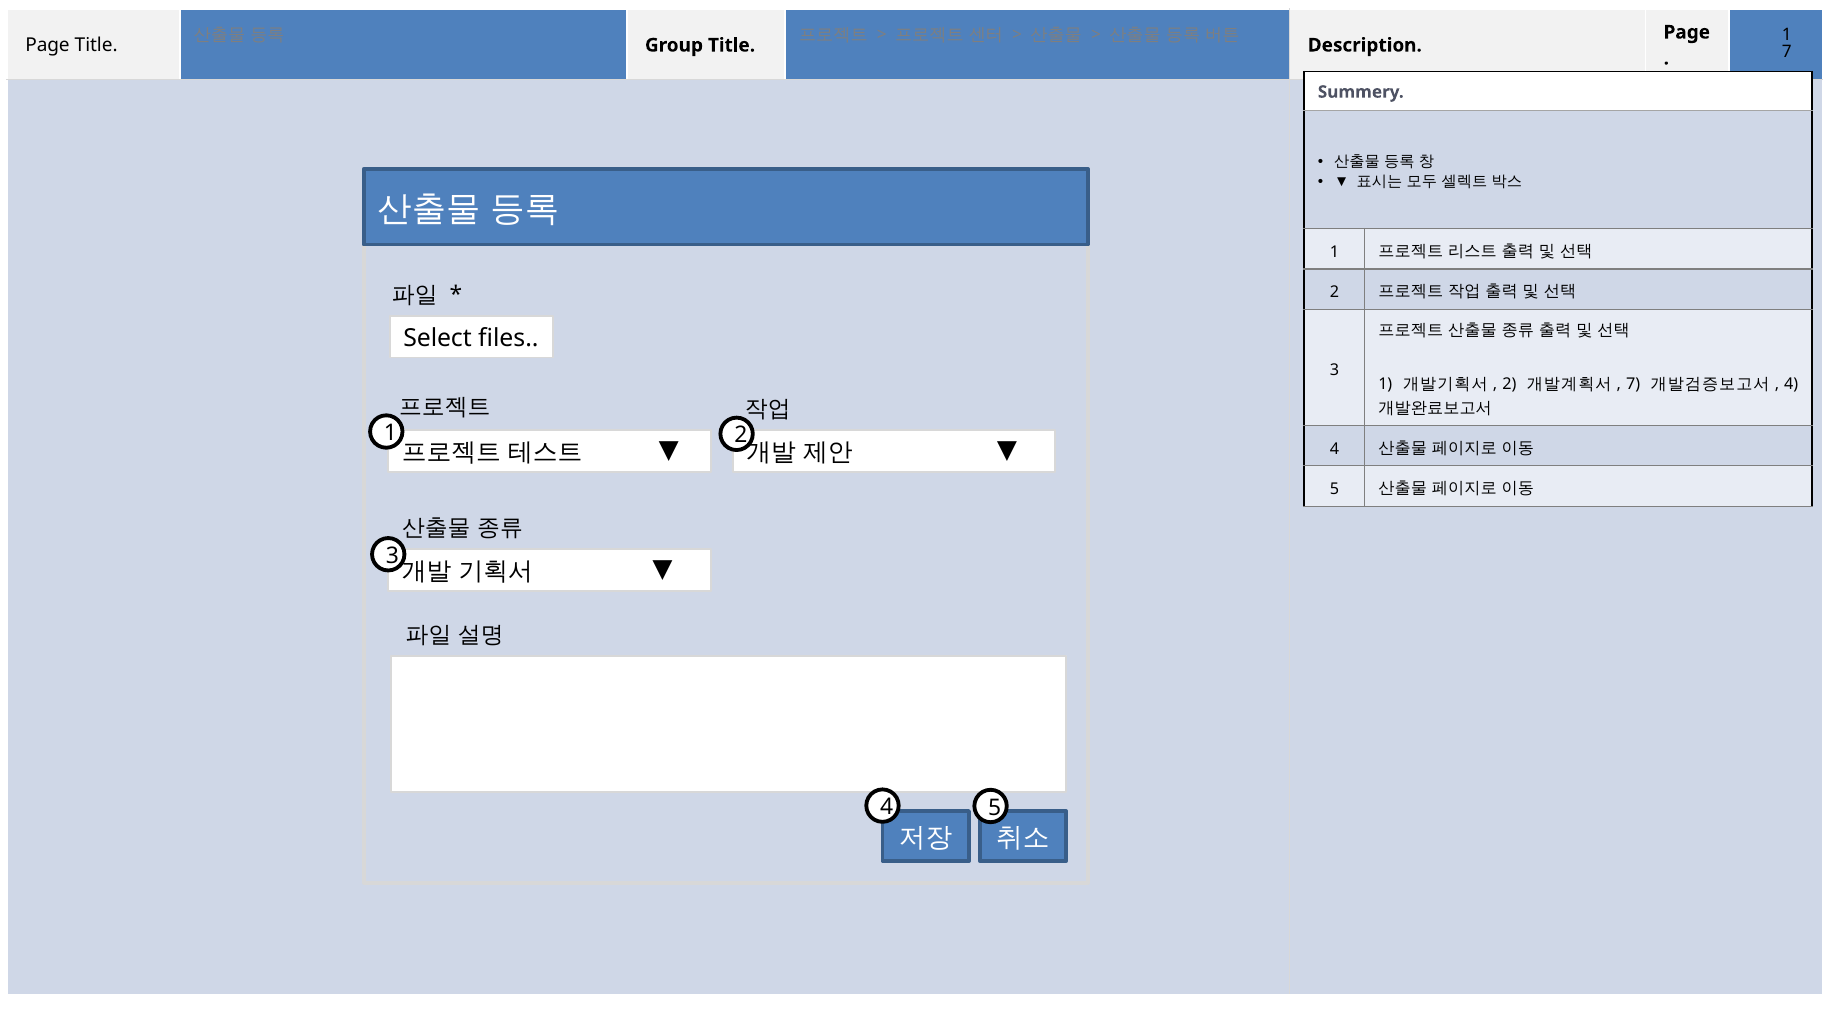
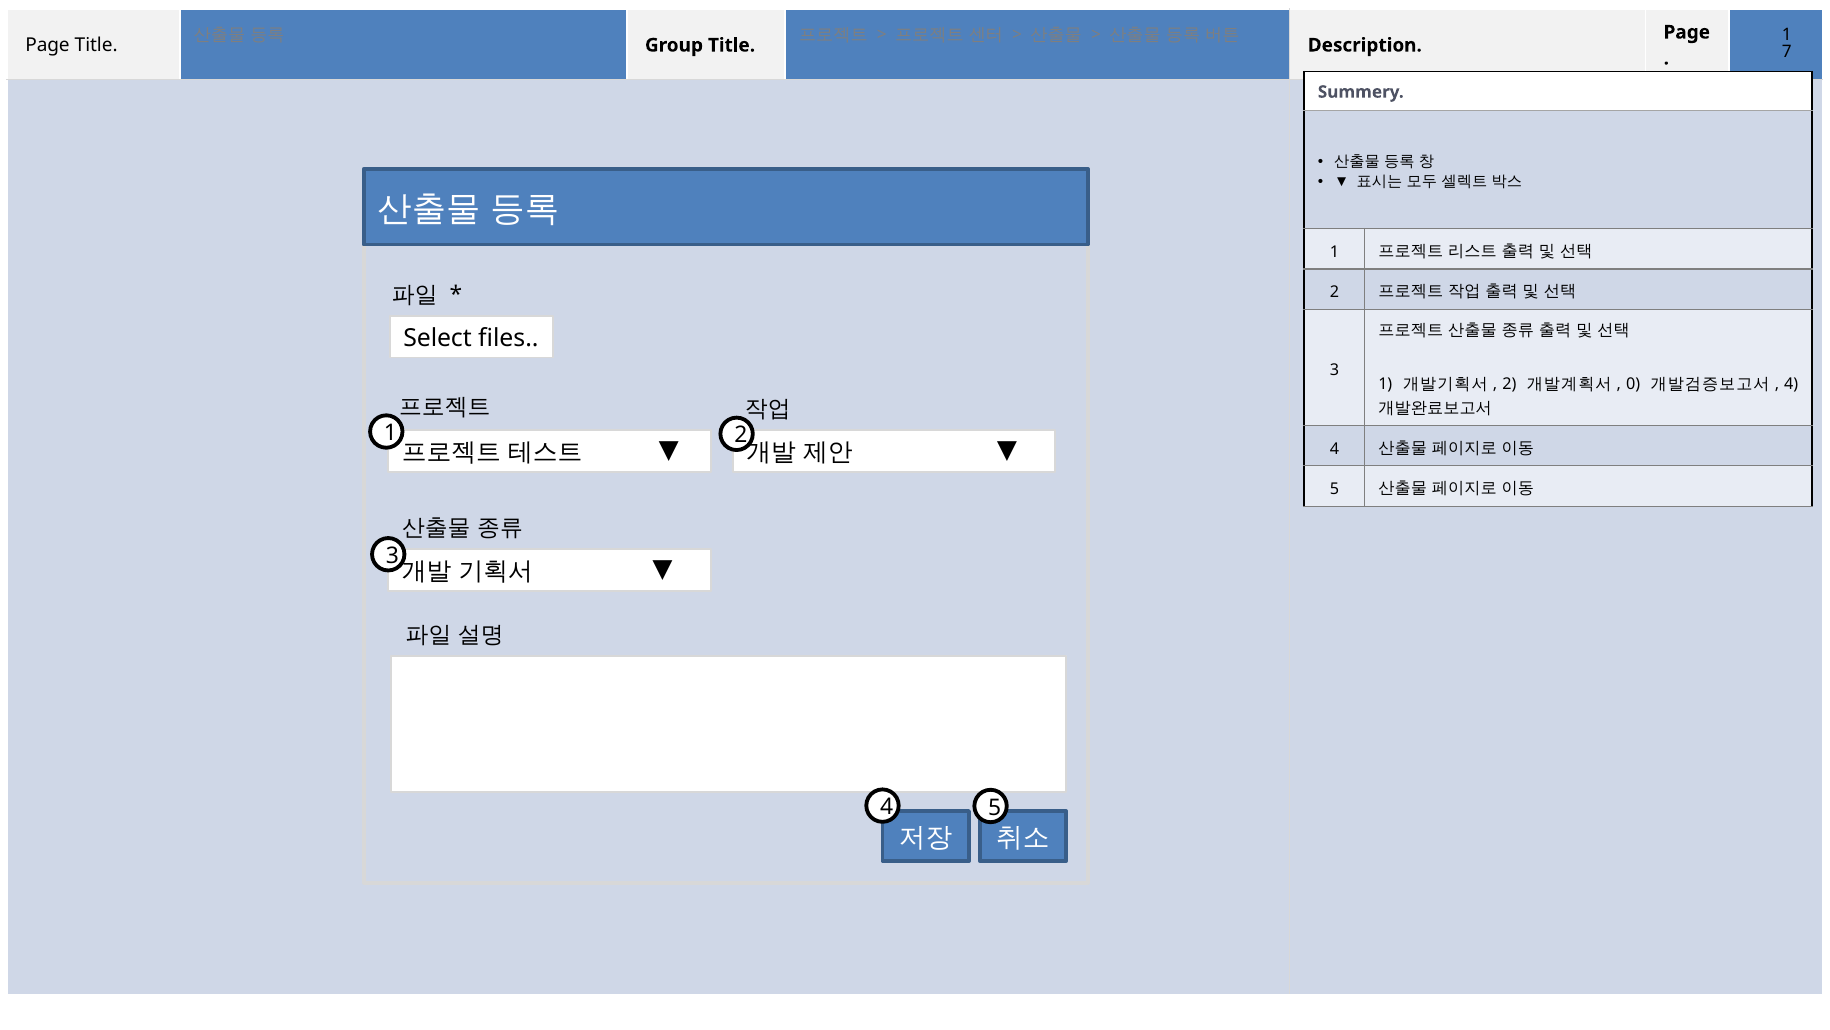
7 at (1633, 384): 7 -> 0
